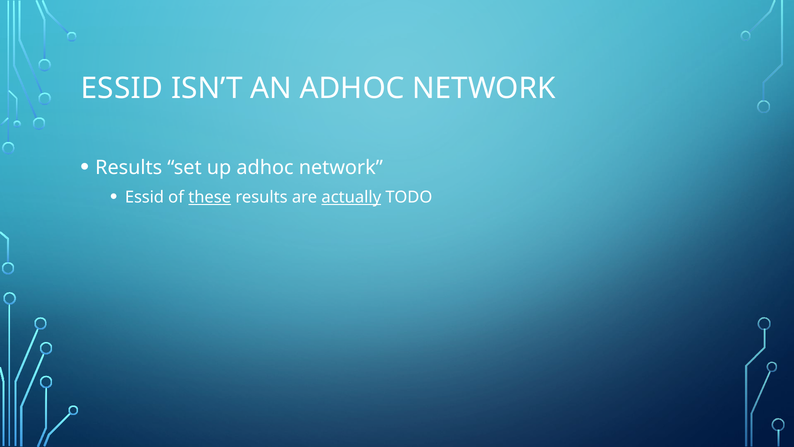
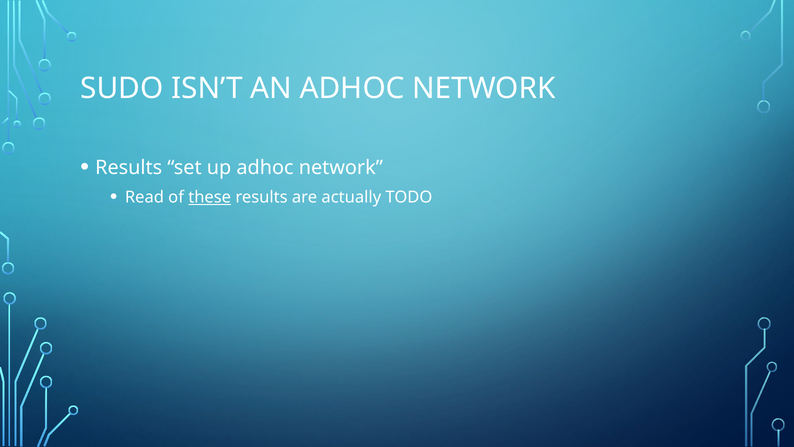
ESSID at (122, 88): ESSID -> SUDO
Essid at (144, 197): Essid -> Read
actually underline: present -> none
